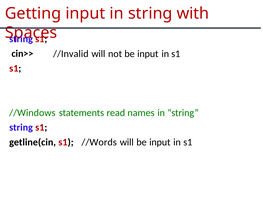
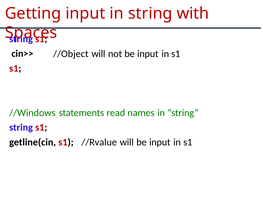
//Invalid: //Invalid -> //Object
//Words: //Words -> //Rvalue
